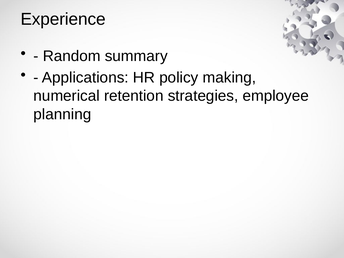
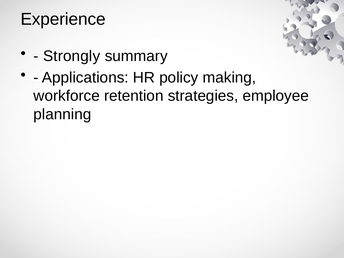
Random: Random -> Strongly
numerical: numerical -> workforce
